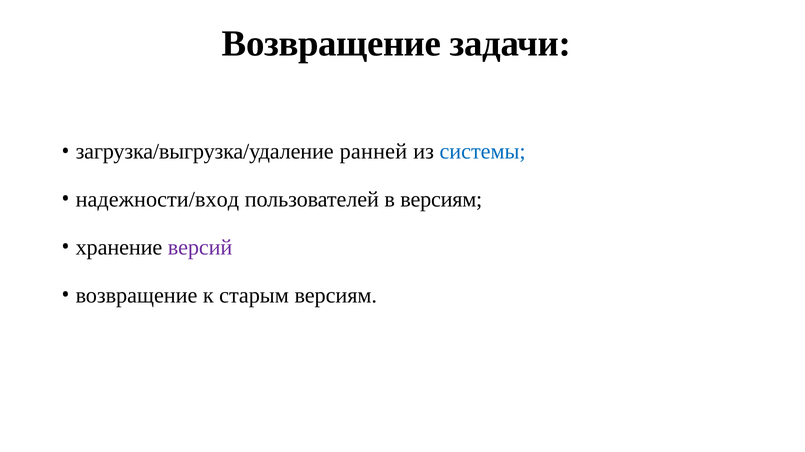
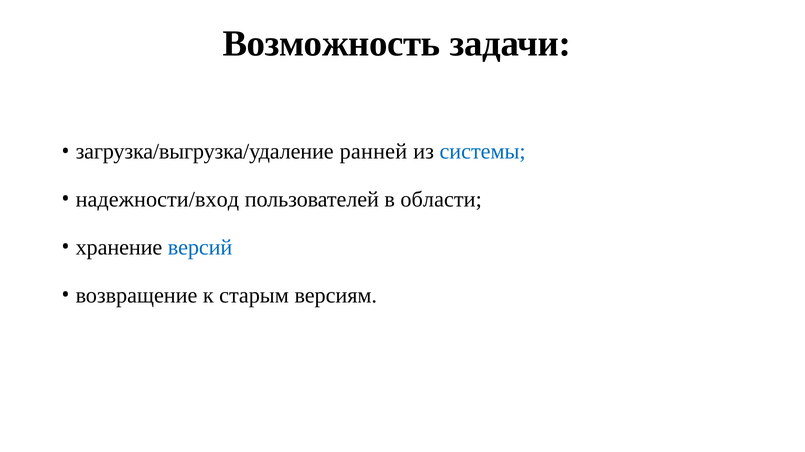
Возвращение at (332, 43): Возвращение -> Возможность
в версиям: версиям -> области
версий colour: purple -> blue
